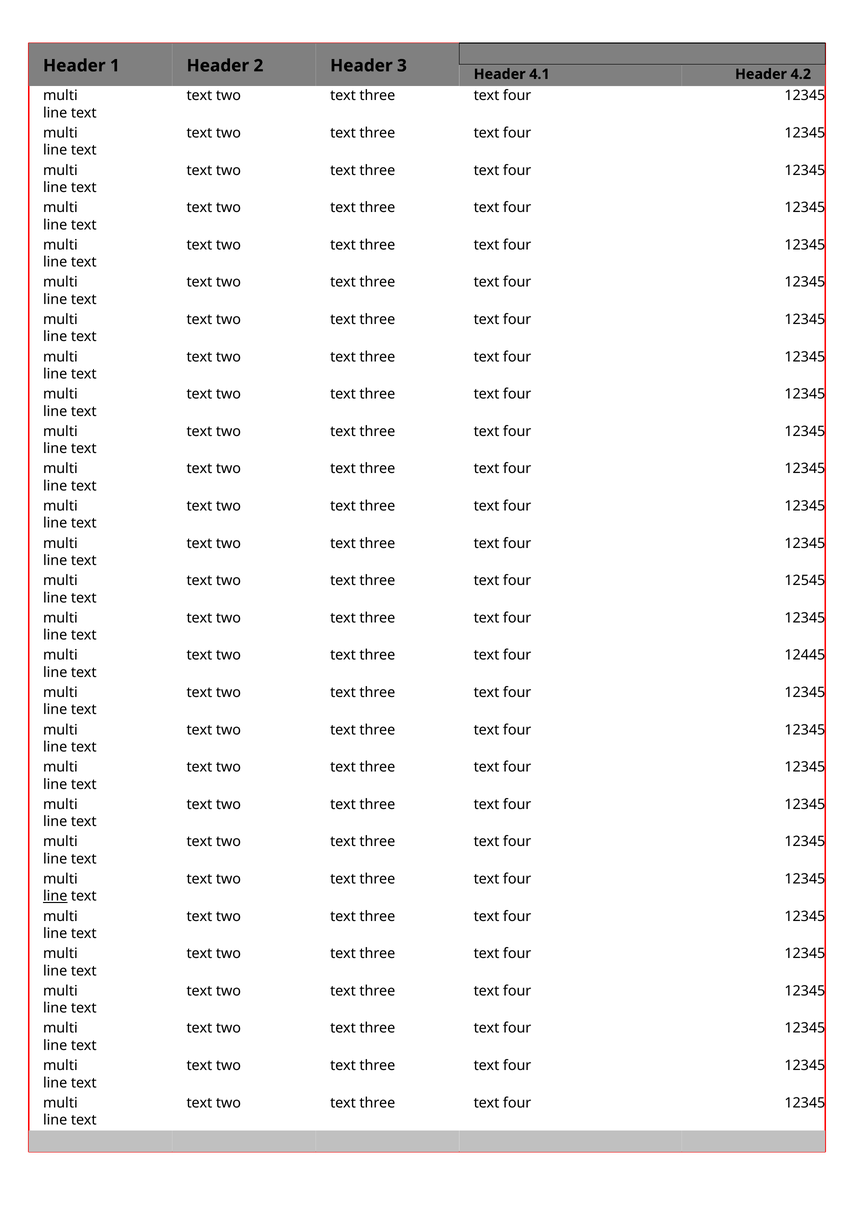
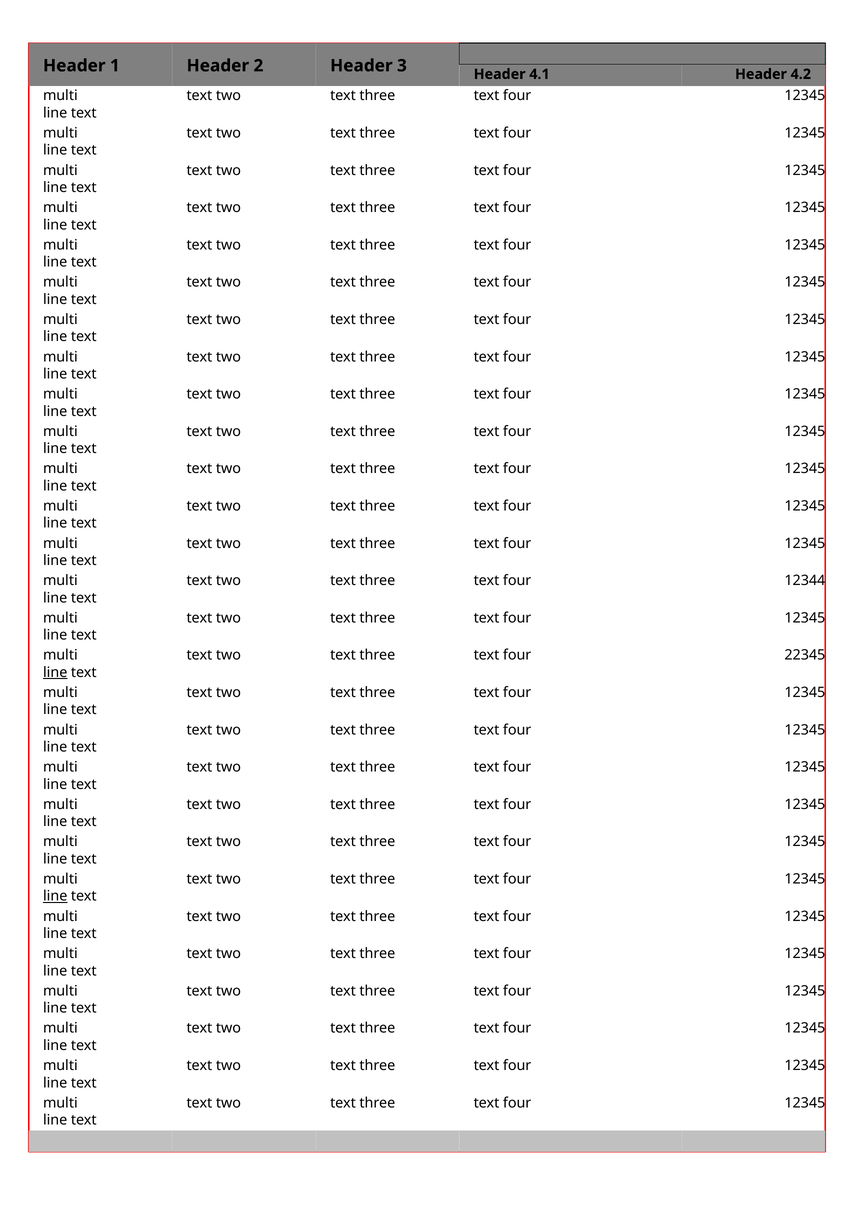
12545: 12545 -> 12344
12445: 12445 -> 22345
line at (55, 673) underline: none -> present
